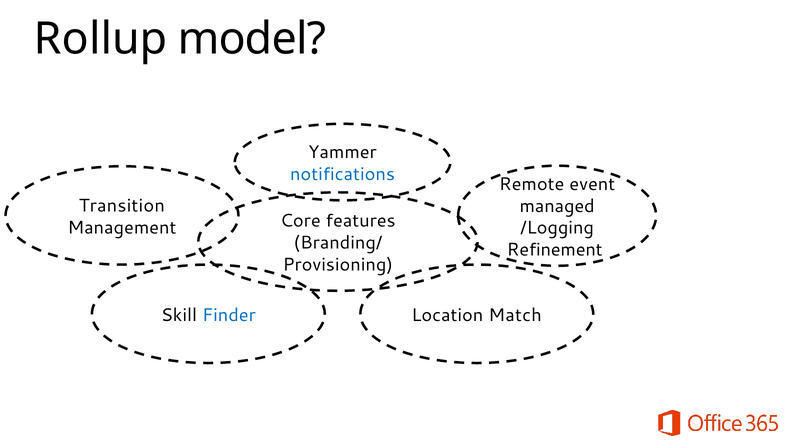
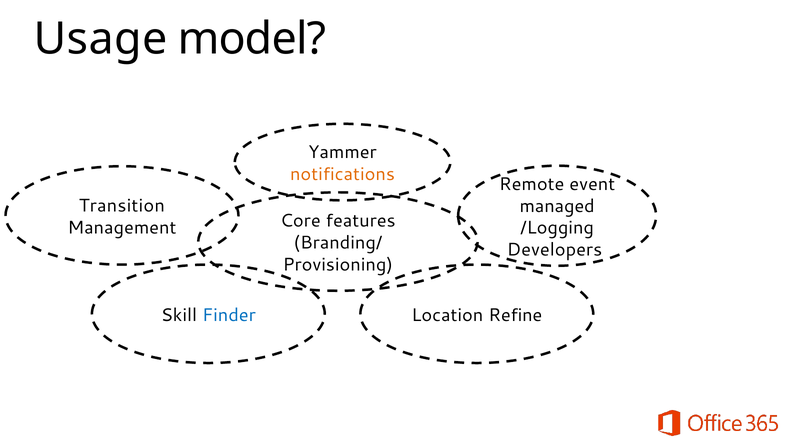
Rollup: Rollup -> Usage
notifications colour: blue -> orange
Refinement: Refinement -> Developers
Match: Match -> Refine
